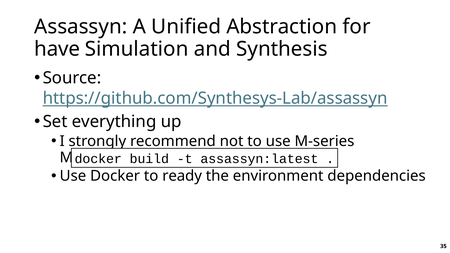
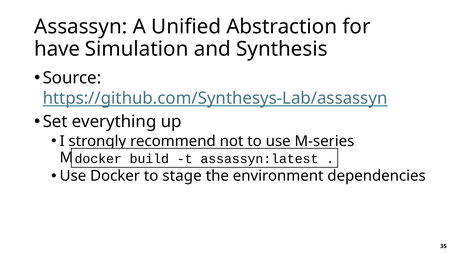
ready: ready -> stage
